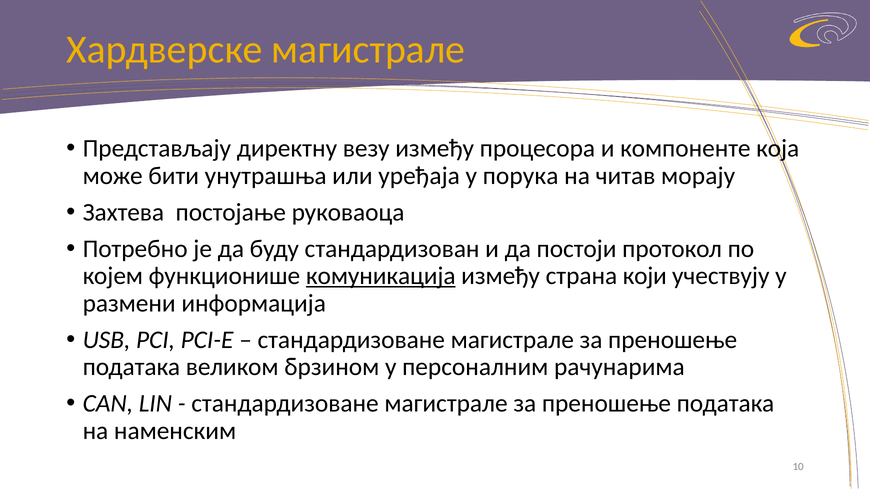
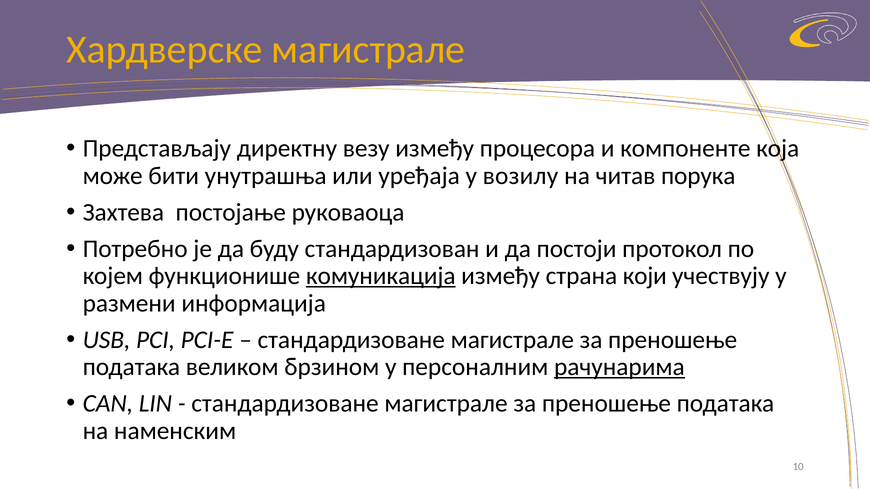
порука: порука -> возилу
морају: морају -> порука
рачунарима underline: none -> present
